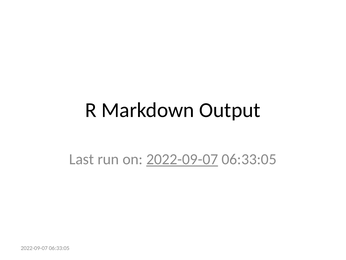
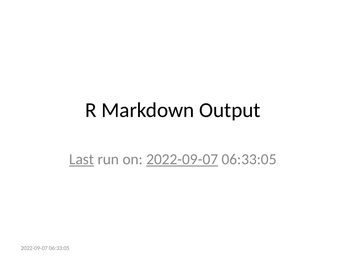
Last underline: none -> present
